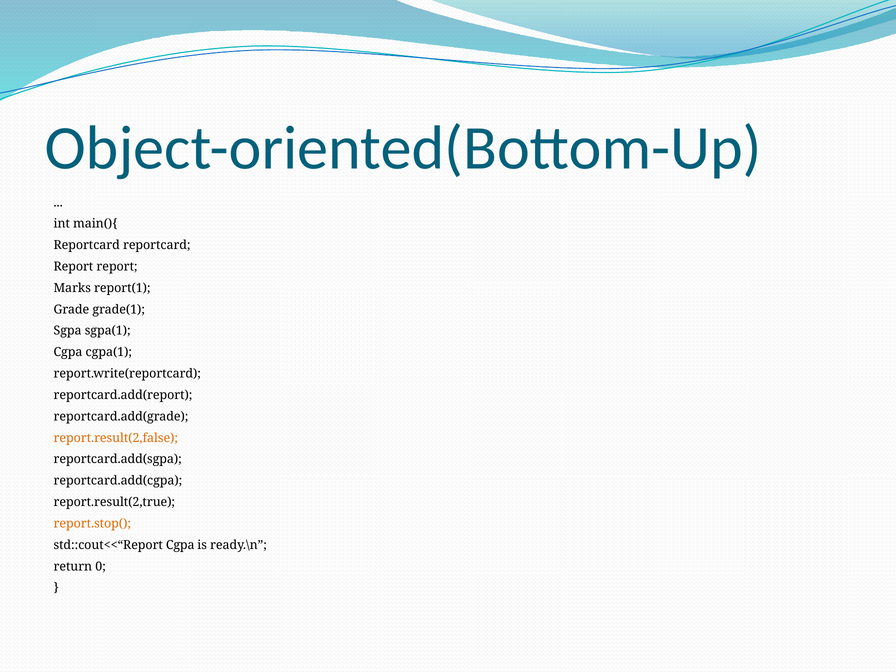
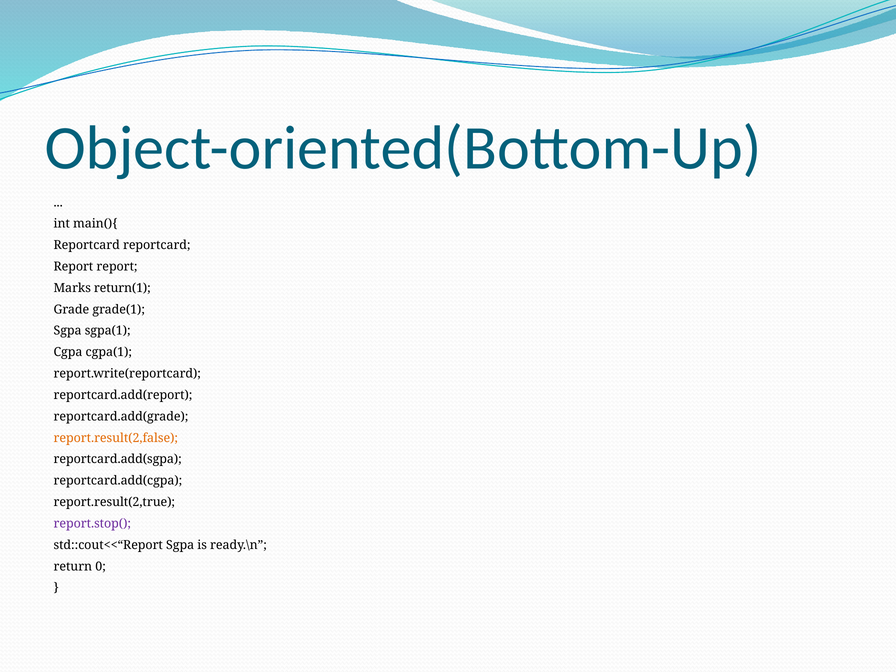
report(1: report(1 -> return(1
report.stop( colour: orange -> purple
std::cout<<“Report Cgpa: Cgpa -> Sgpa
